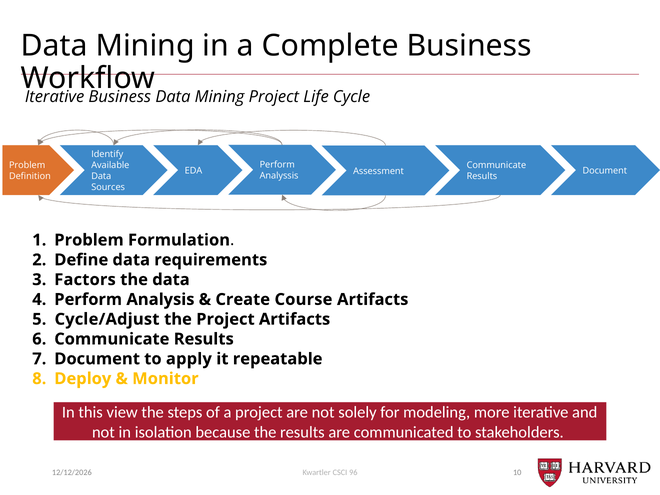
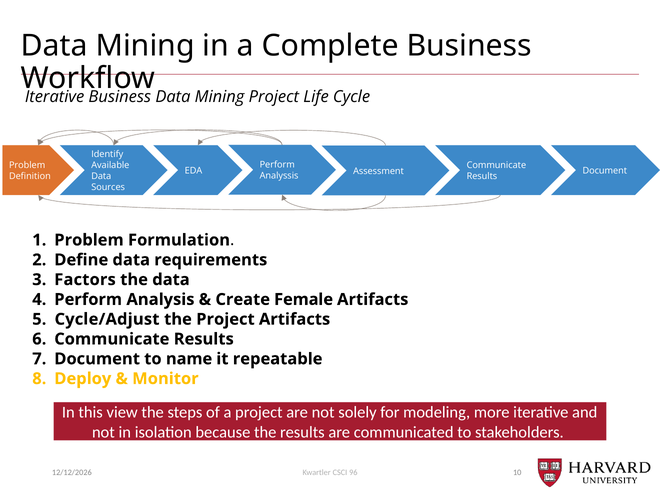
Course: Course -> Female
apply: apply -> name
